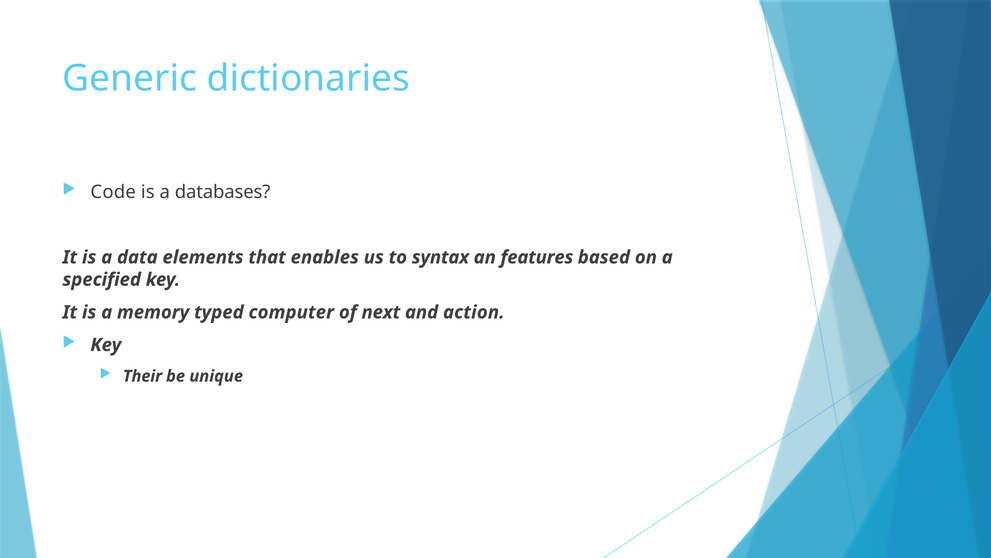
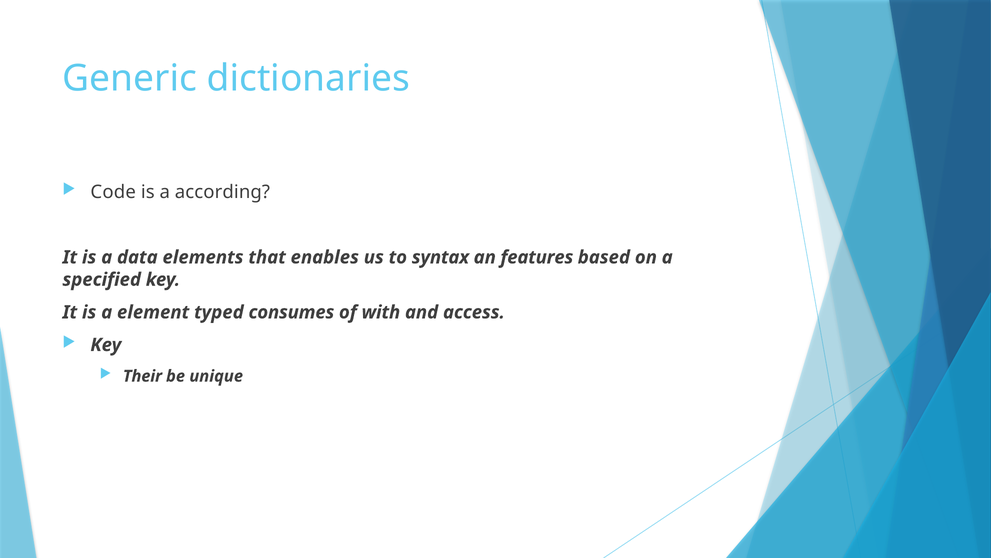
databases: databases -> according
memory: memory -> element
computer: computer -> consumes
next: next -> with
action: action -> access
